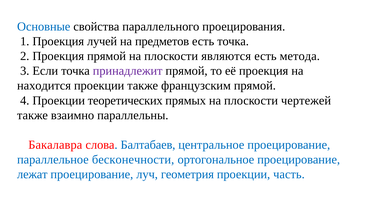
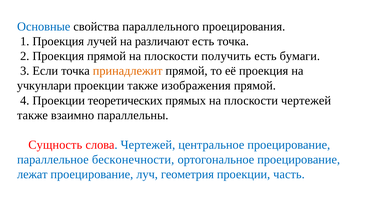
предметов: предметов -> различают
являются: являются -> получить
метода: метода -> бумаги
принадлежит colour: purple -> orange
находится: находится -> учкунлари
французским: французским -> изображения
Бакалавра: Бакалавра -> Сущность
слова Балтабаев: Балтабаев -> Чертежей
